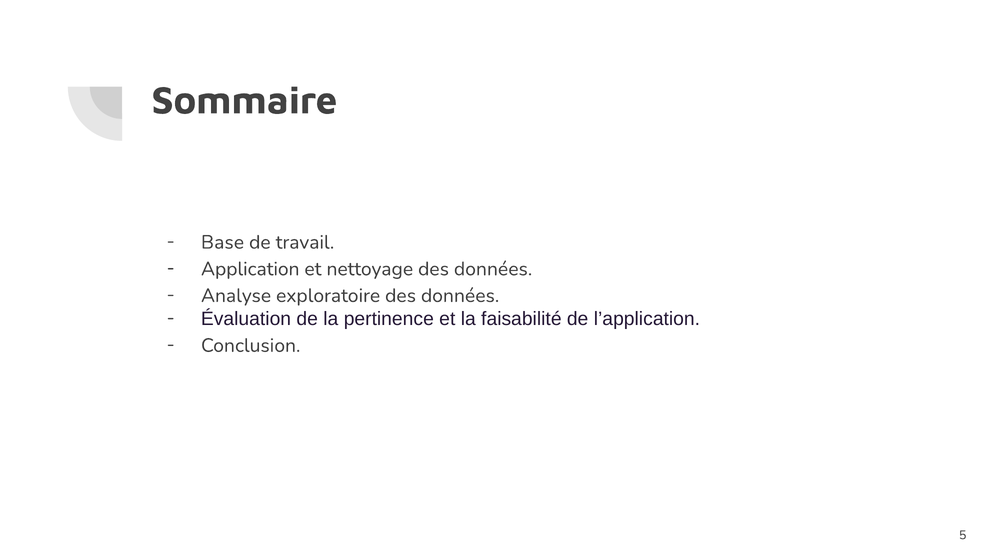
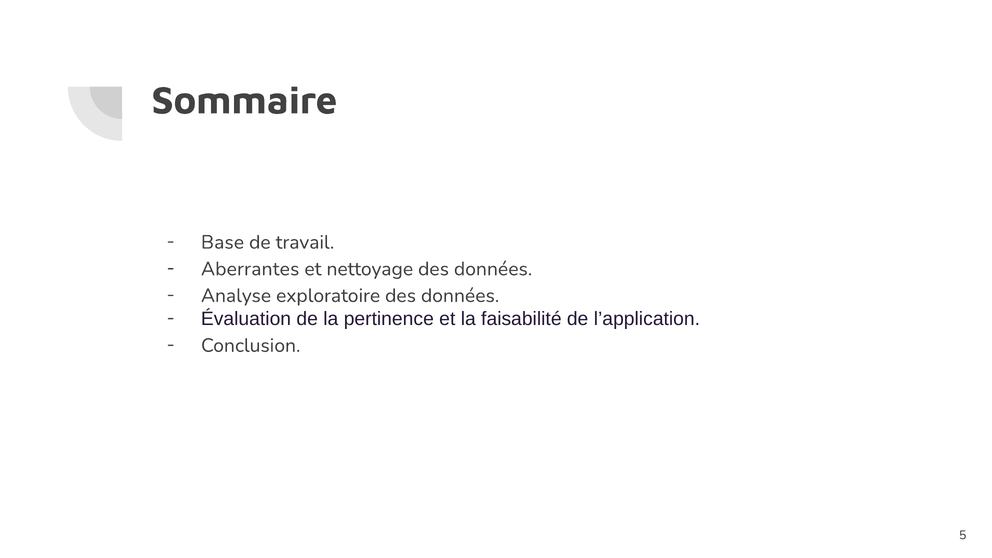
Application: Application -> Aberrantes
